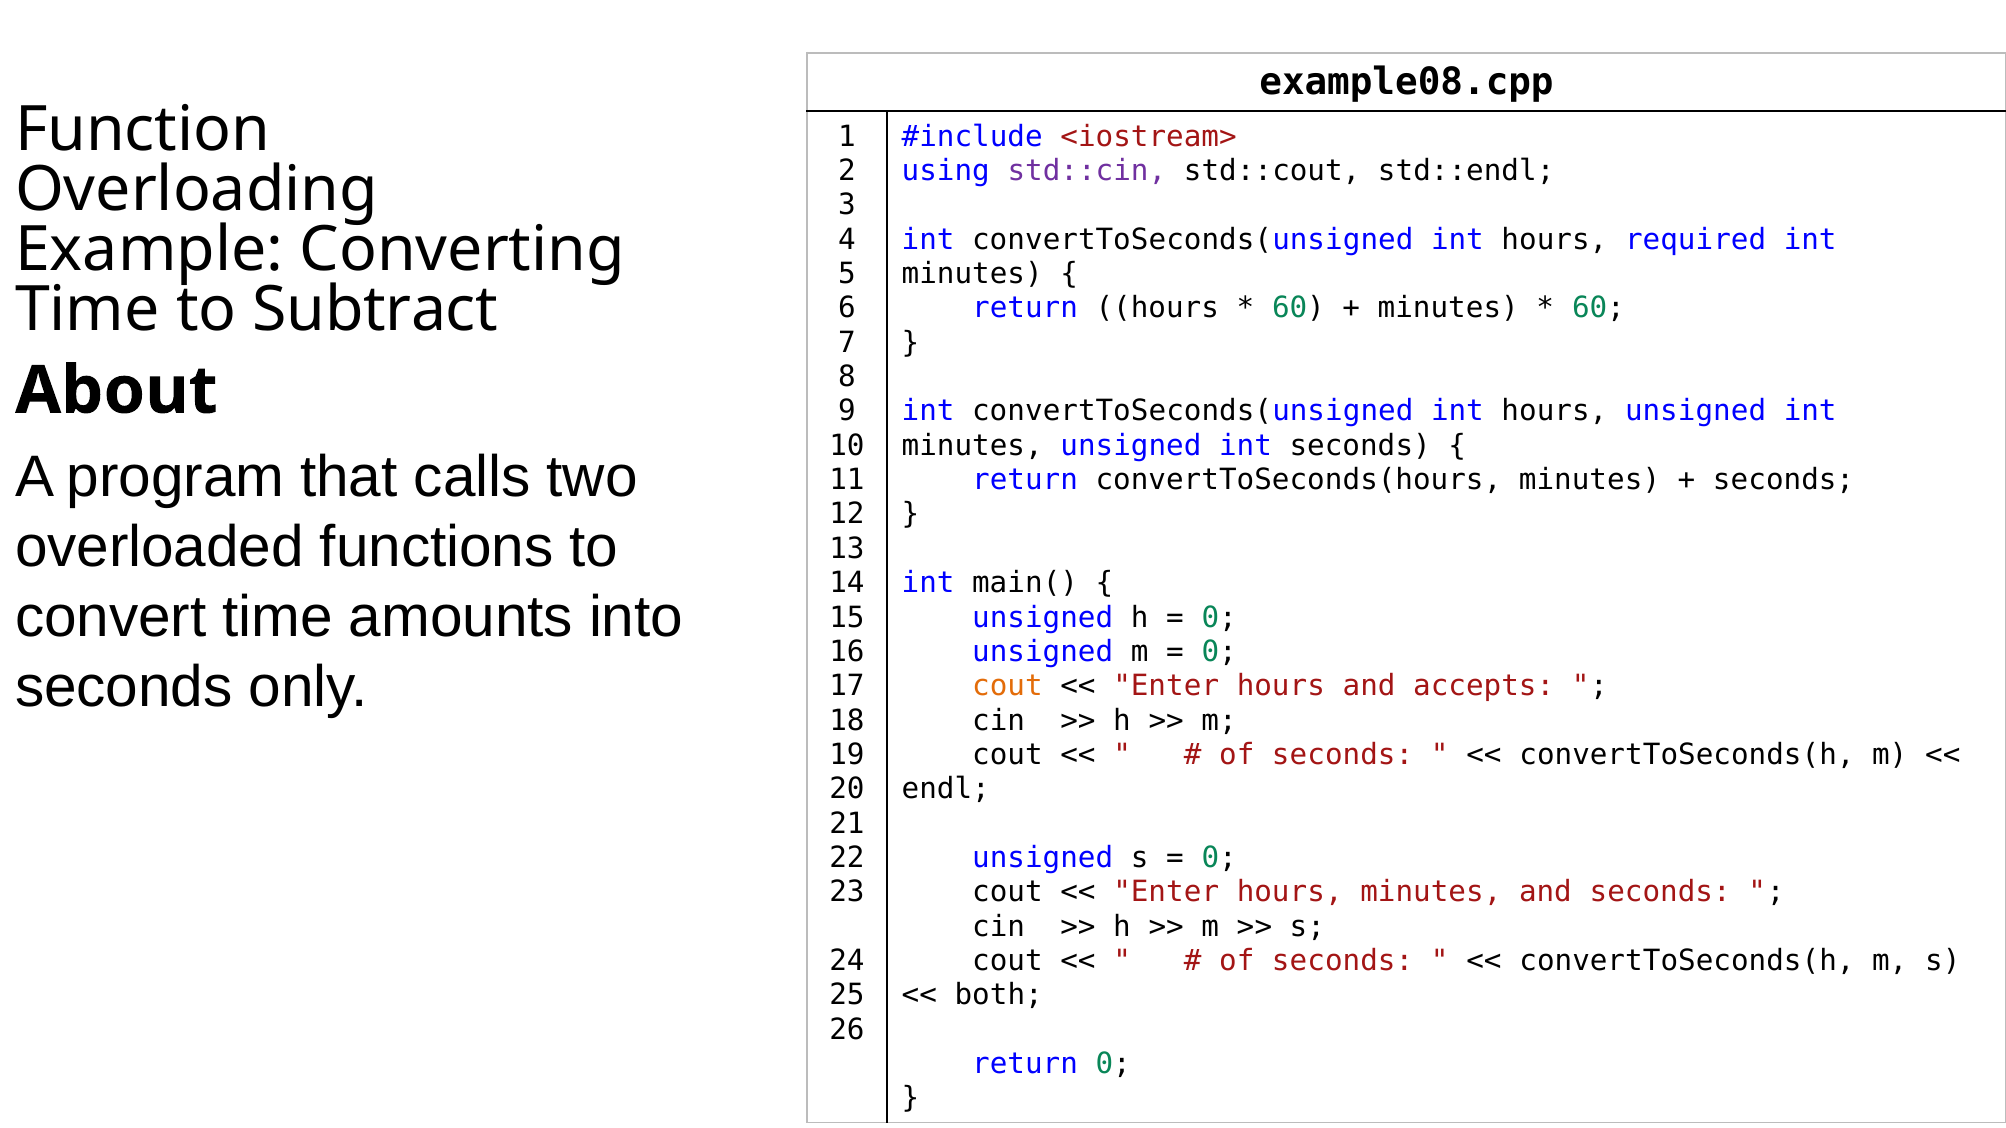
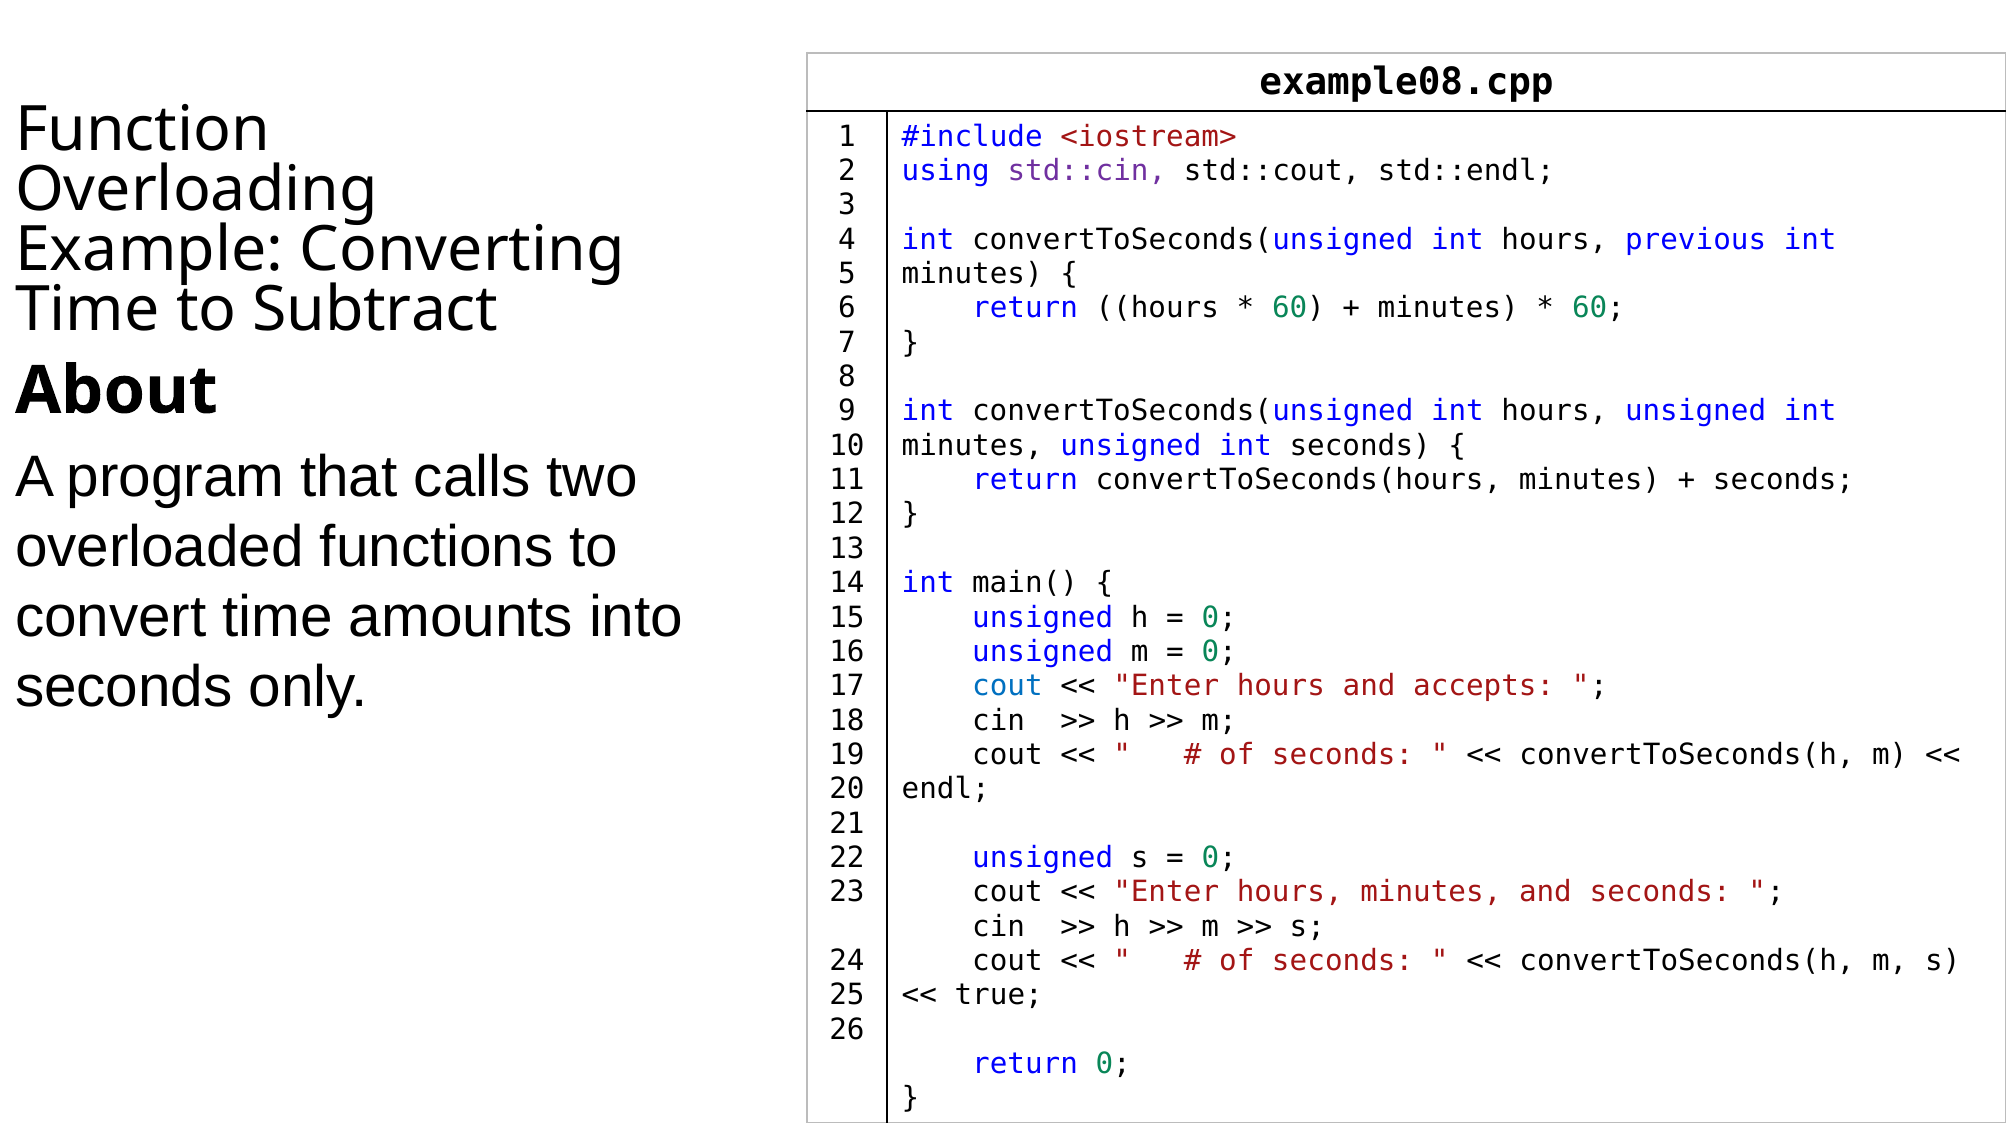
required: required -> previous
cout at (1007, 686) colour: orange -> blue
both: both -> true
